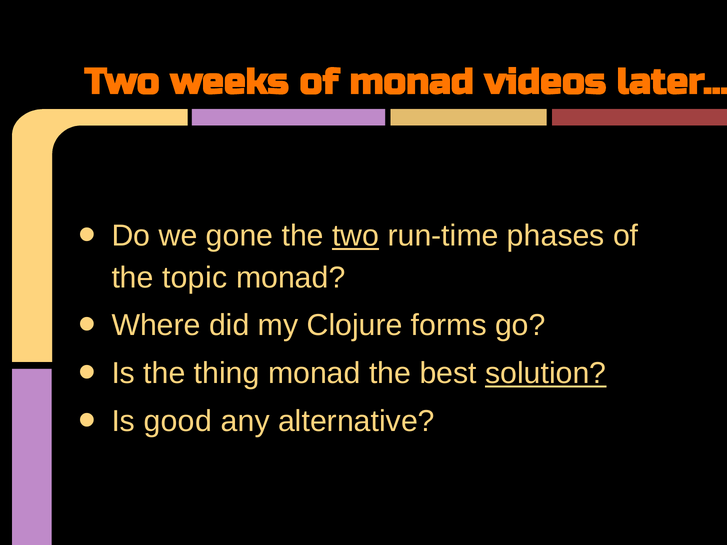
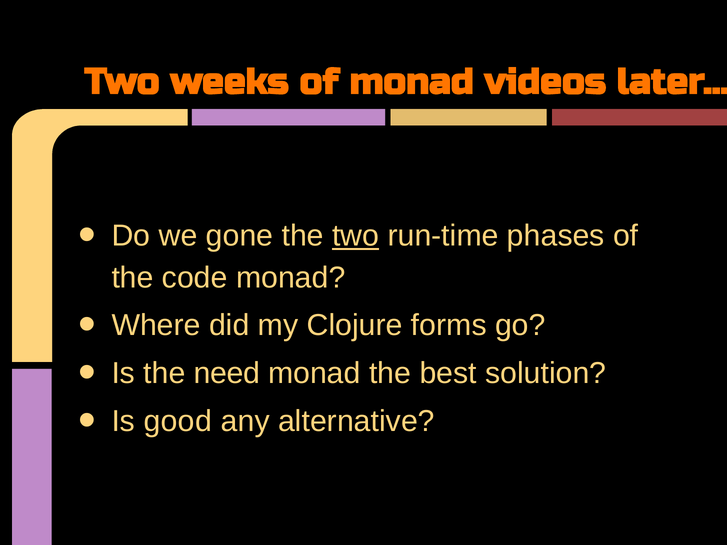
topic: topic -> code
thing: thing -> need
solution underline: present -> none
